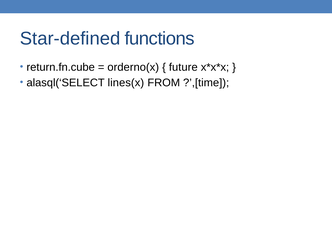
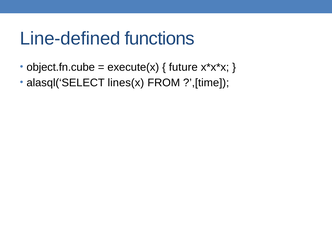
Star-defined: Star-defined -> Line-defined
return.fn.cube: return.fn.cube -> object.fn.cube
orderno(x: orderno(x -> execute(x
